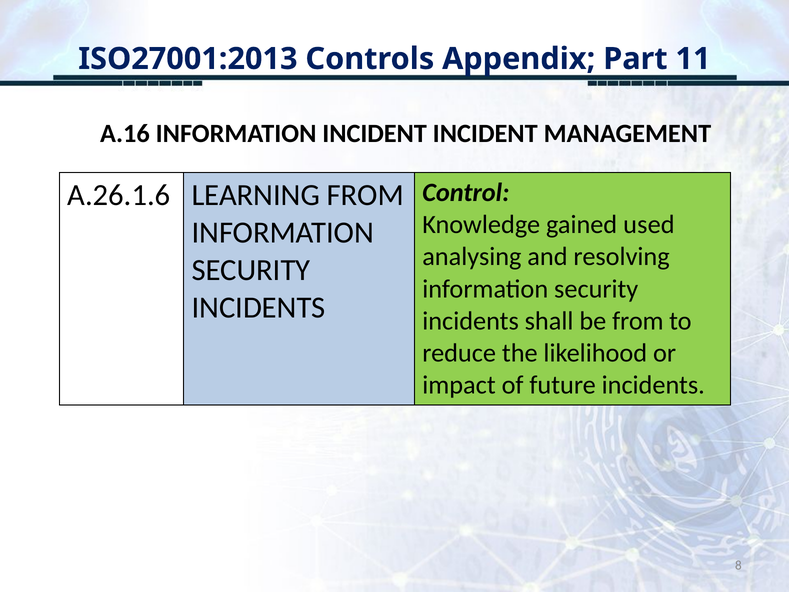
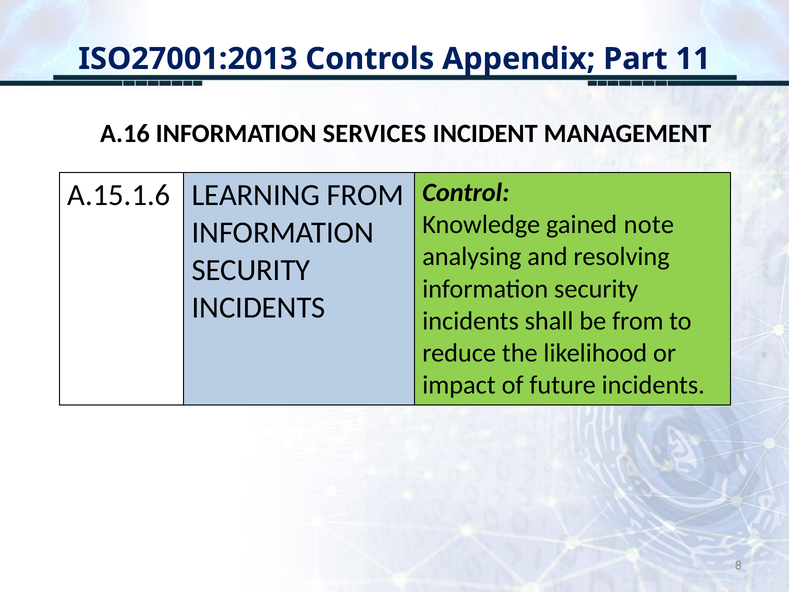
INFORMATION INCIDENT: INCIDENT -> SERVICES
A.26.1.6: A.26.1.6 -> A.15.1.6
used: used -> note
